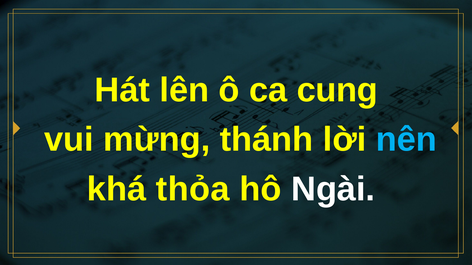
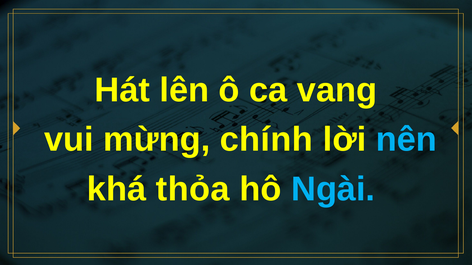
cung: cung -> vang
thánh: thánh -> chính
Ngài colour: white -> light blue
